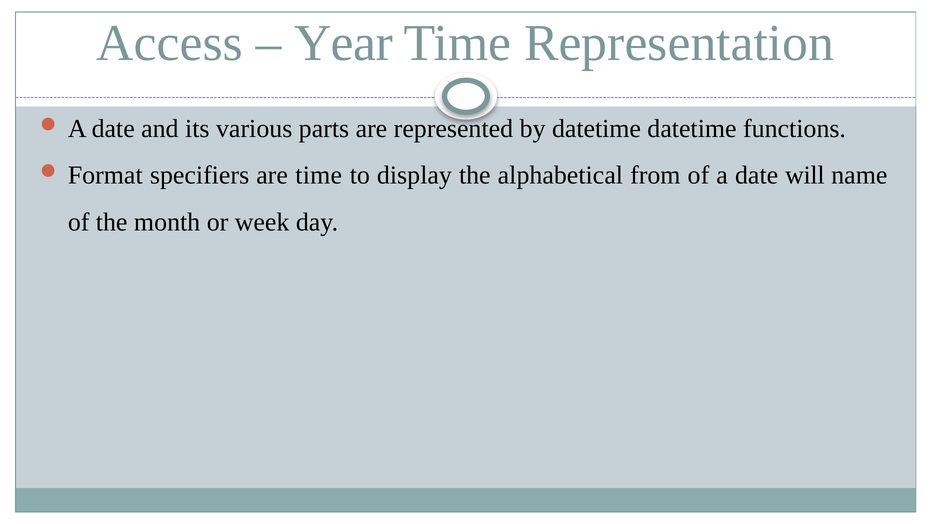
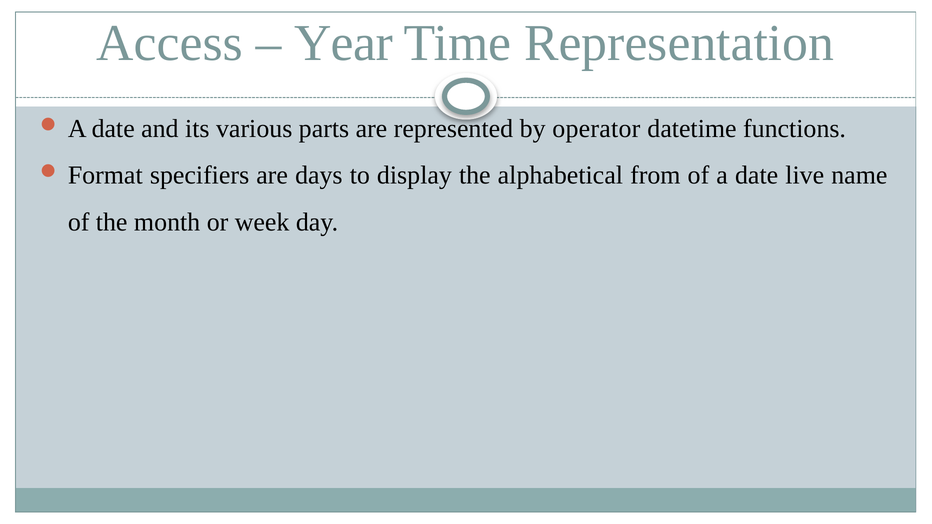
by datetime: datetime -> operator
are time: time -> days
will: will -> live
